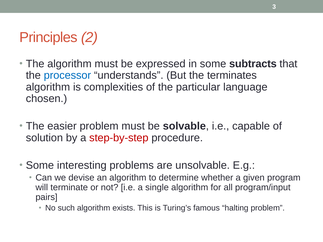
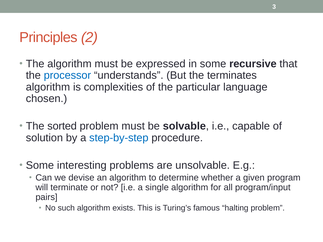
subtracts: subtracts -> recursive
easier: easier -> sorted
step-by-step colour: red -> blue
